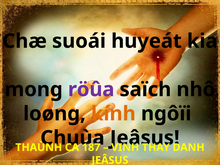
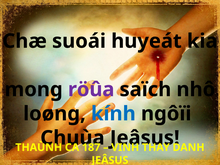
kính colour: orange -> blue
